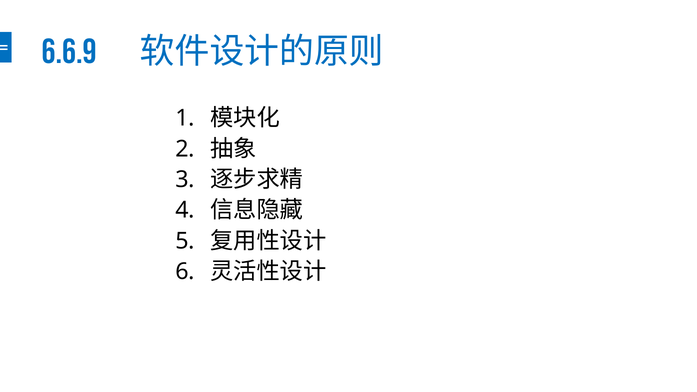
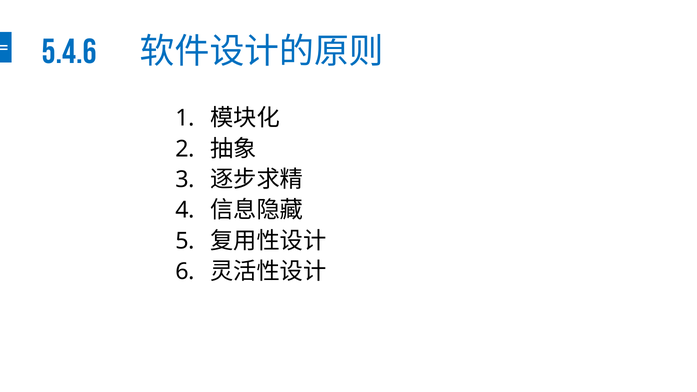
6.6.9: 6.6.9 -> 5.4.6
